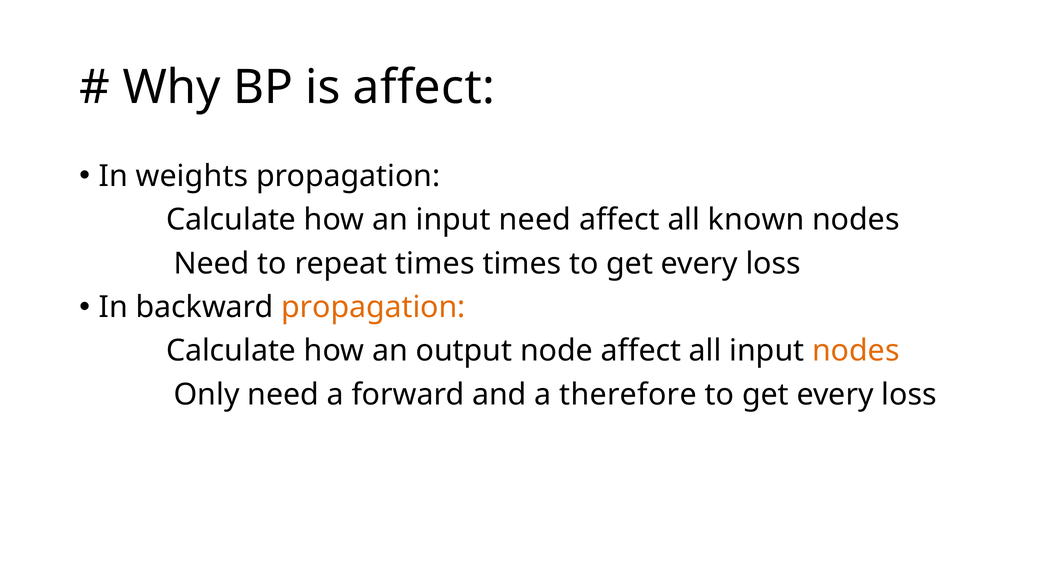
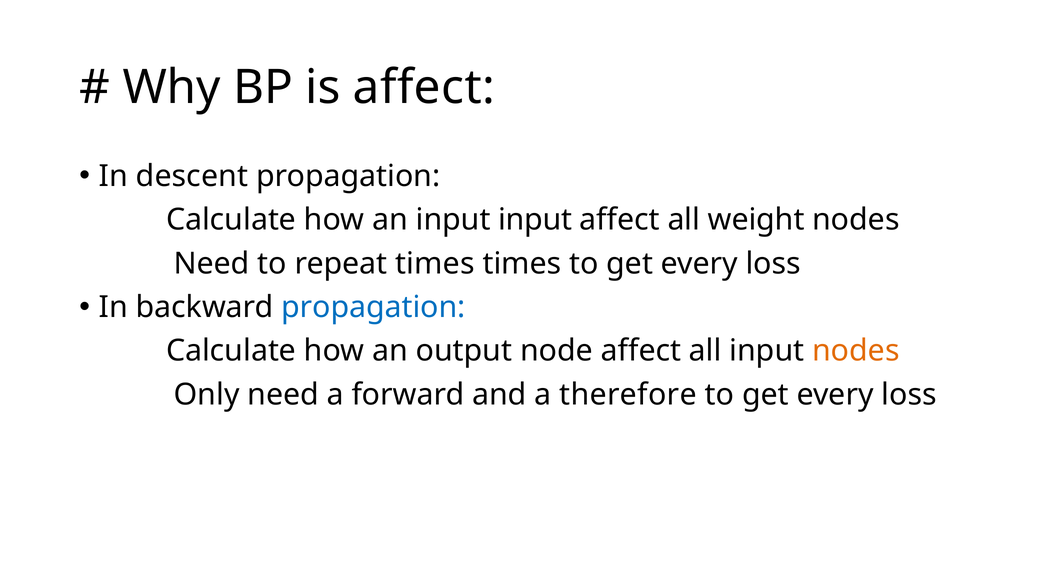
weights: weights -> descent
input need: need -> input
known: known -> weight
propagation at (373, 307) colour: orange -> blue
